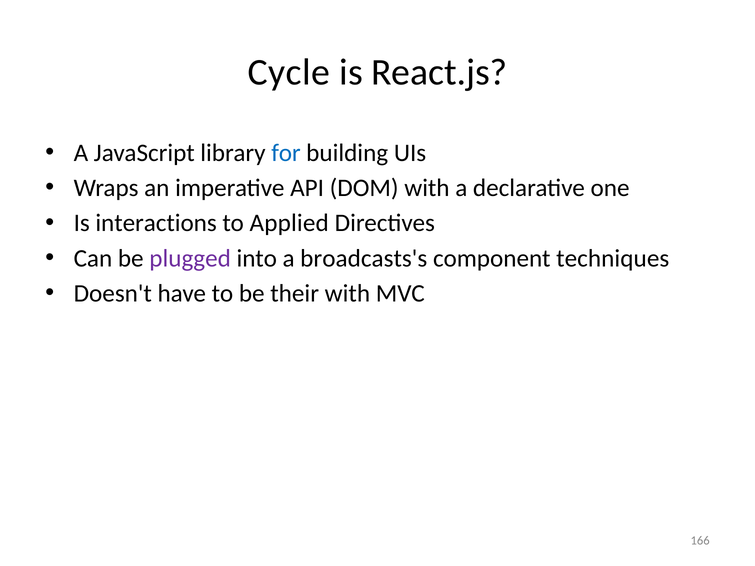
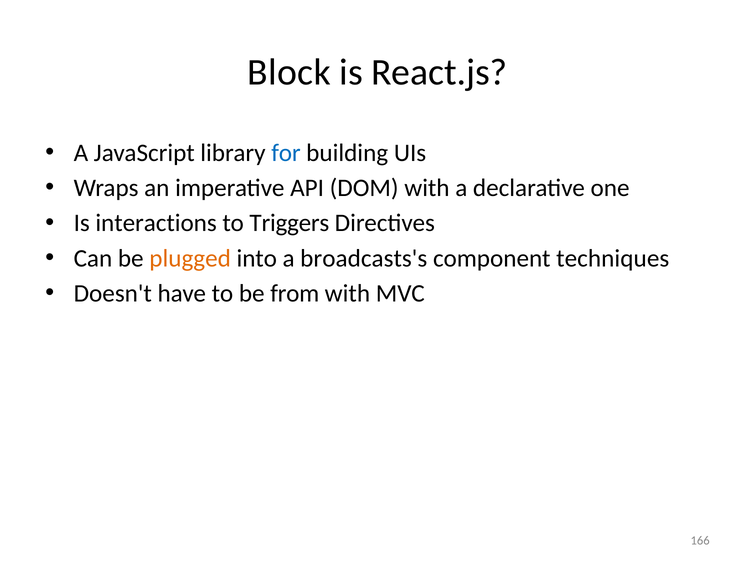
Cycle: Cycle -> Block
Applied: Applied -> Triggers
plugged colour: purple -> orange
their: their -> from
